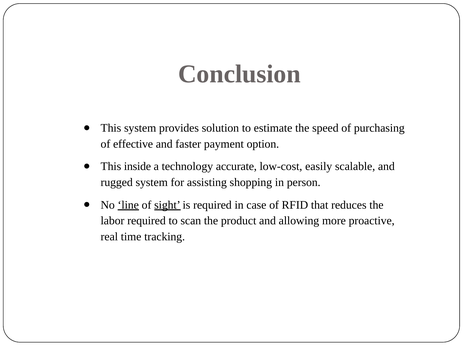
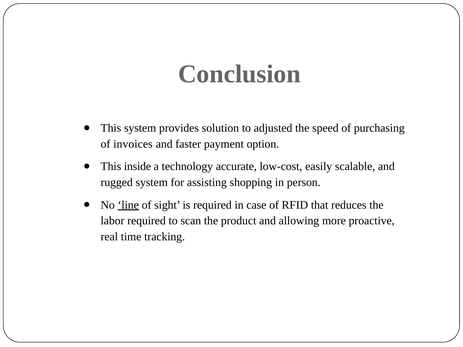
estimate: estimate -> adjusted
effective: effective -> invoices
sight underline: present -> none
